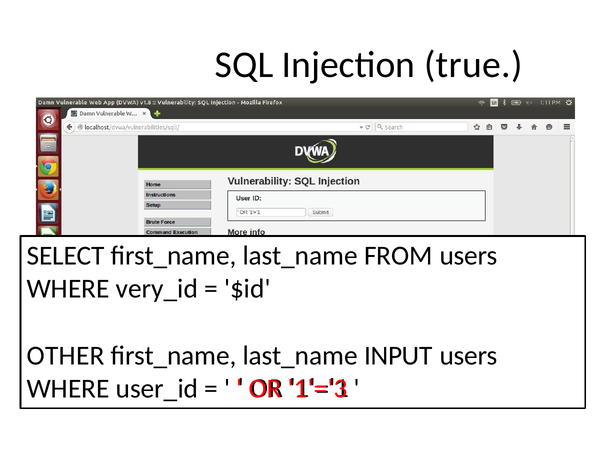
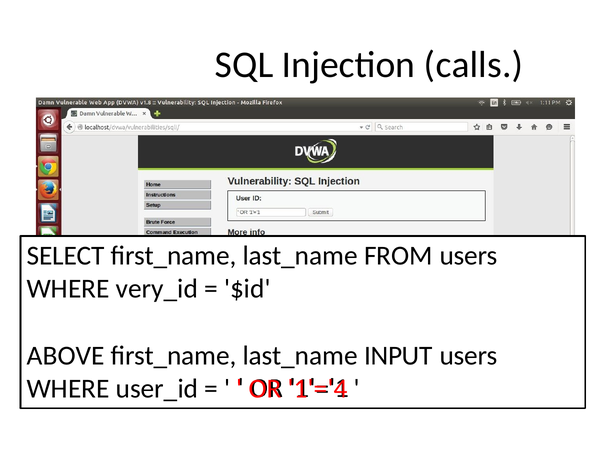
true: true -> calls
OTHER: OTHER -> ABOVE
1'='3: 1'='3 -> 1'='4
